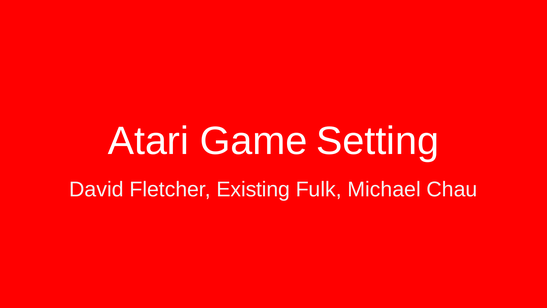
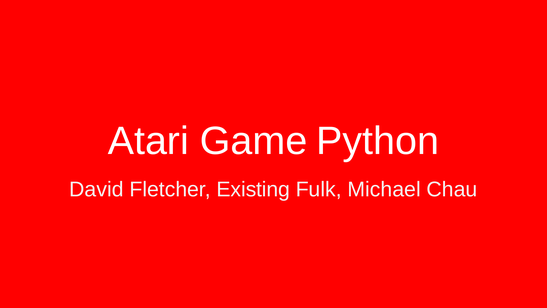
Setting: Setting -> Python
